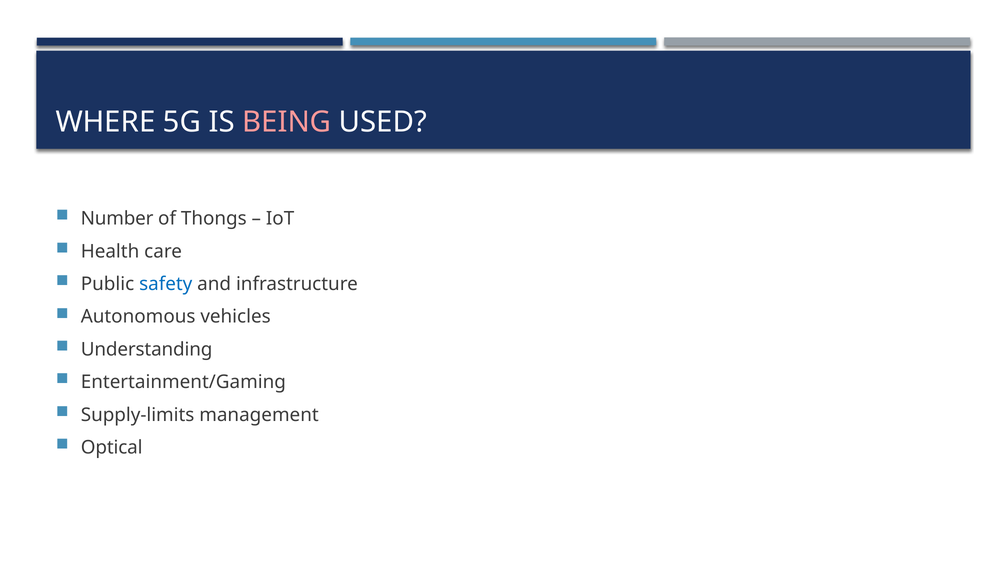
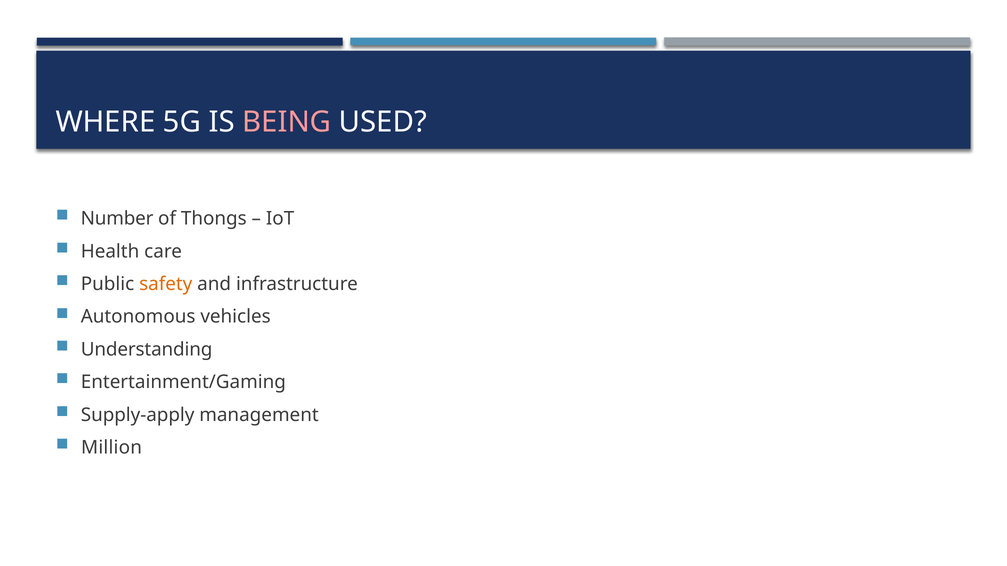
safety colour: blue -> orange
Supply-limits: Supply-limits -> Supply-apply
Optical: Optical -> Million
